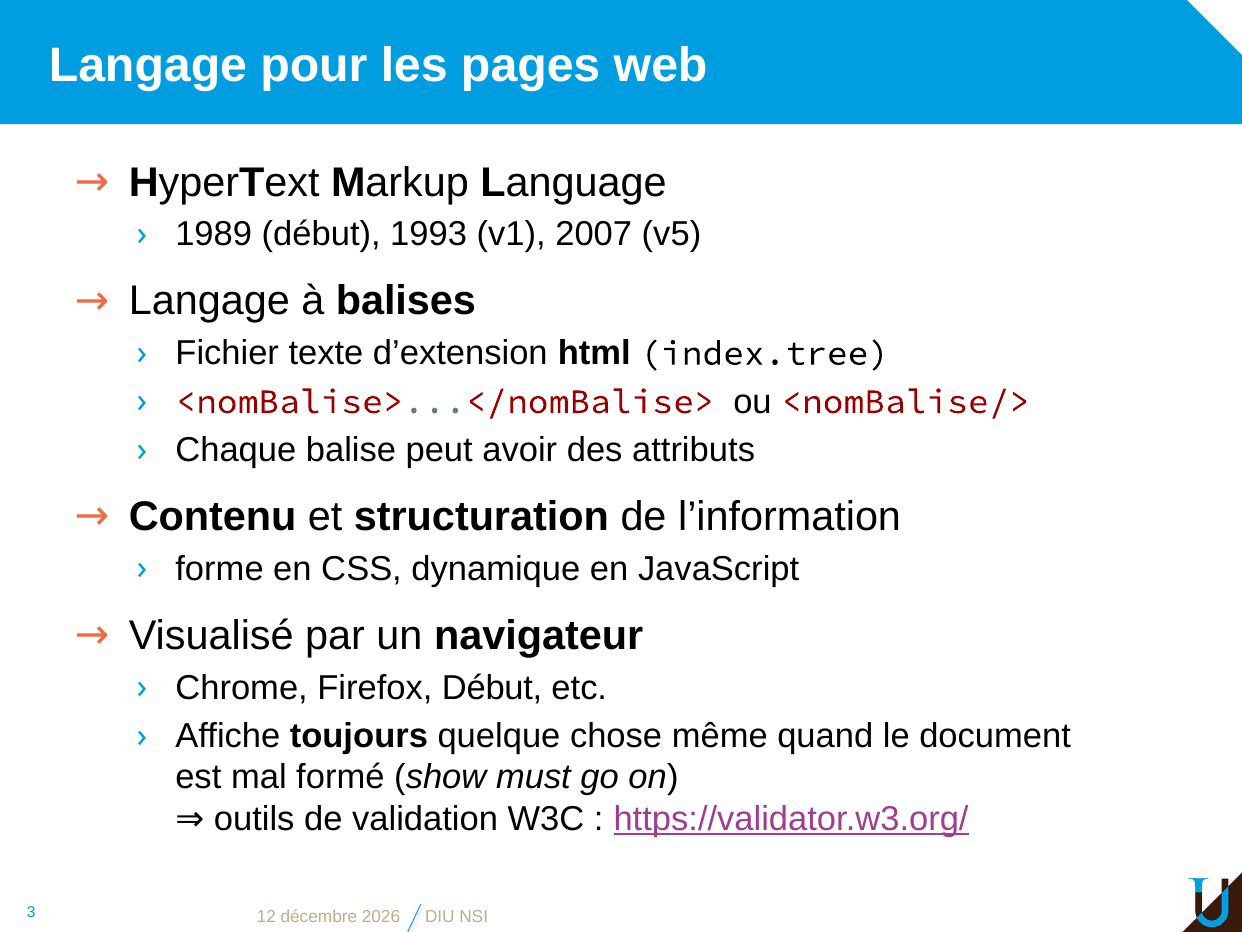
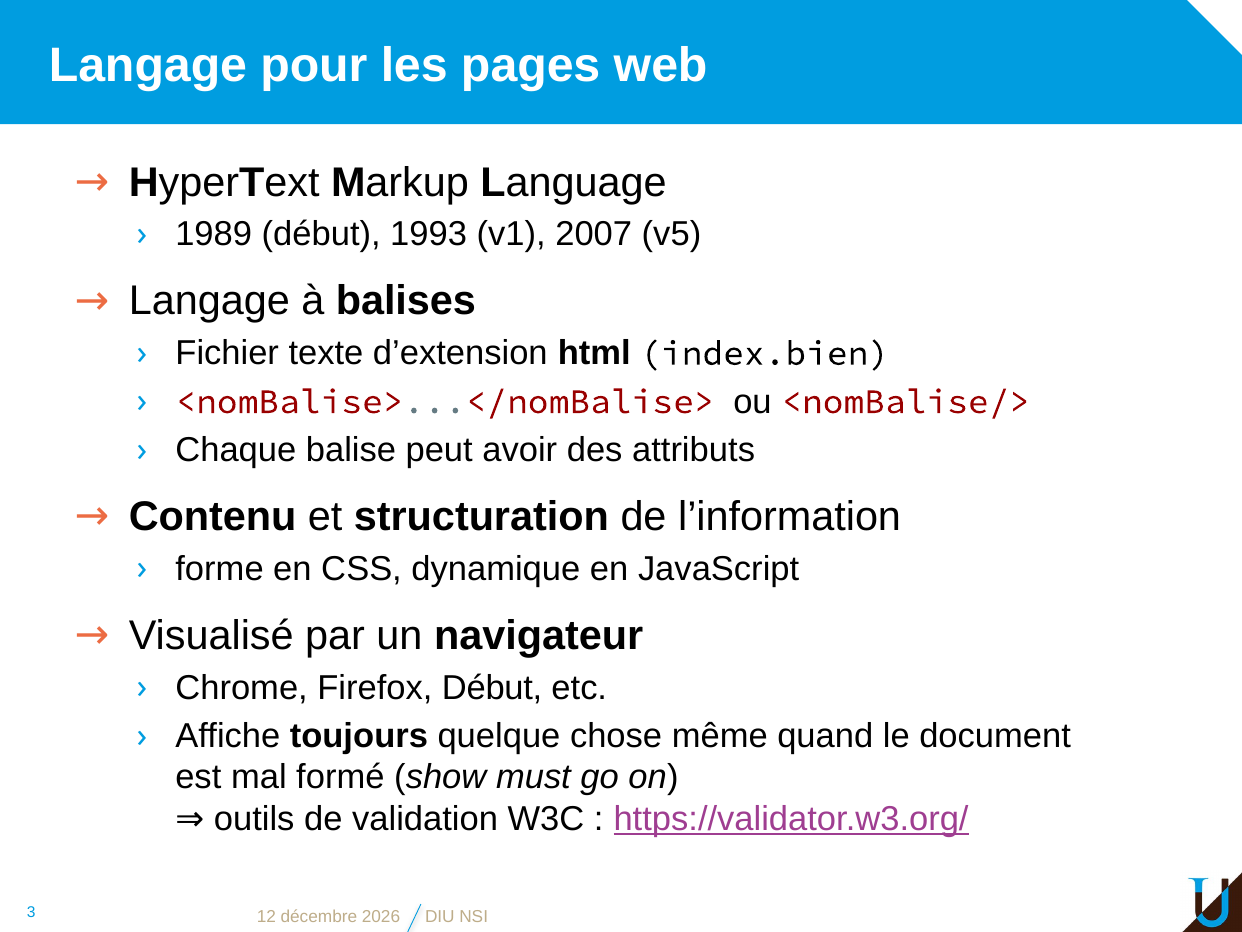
index.tree: index.tree -> index.bien
